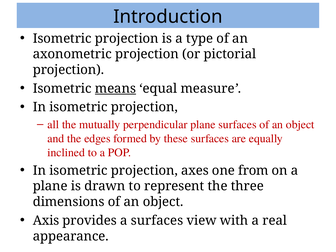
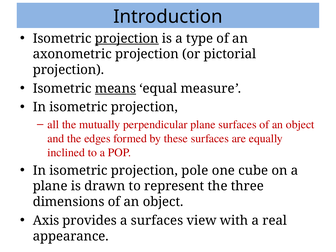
projection at (127, 38) underline: none -> present
axes: axes -> pole
from: from -> cube
